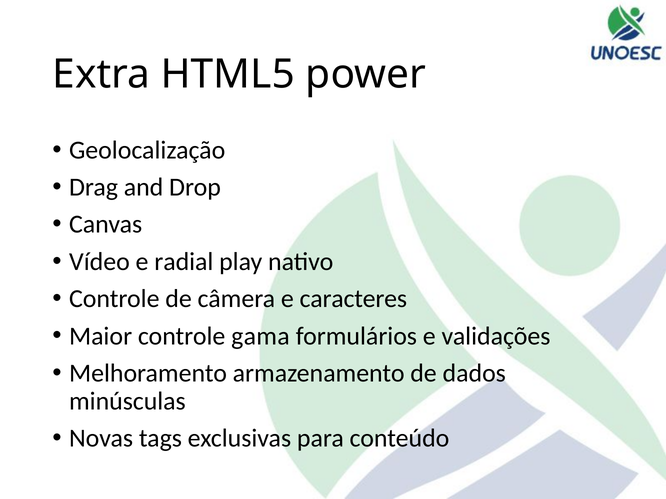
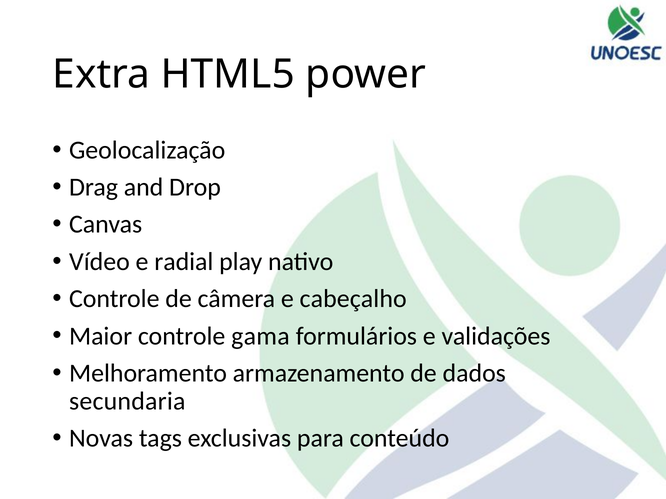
caracteres: caracteres -> cabeçalho
minúsculas: minúsculas -> secundaria
